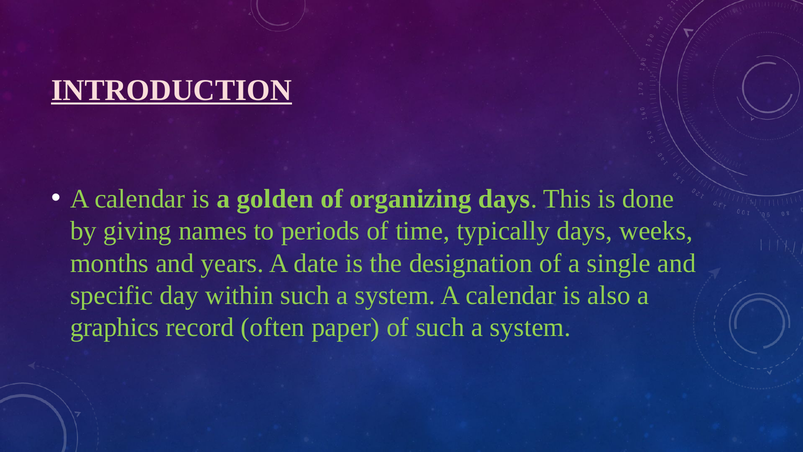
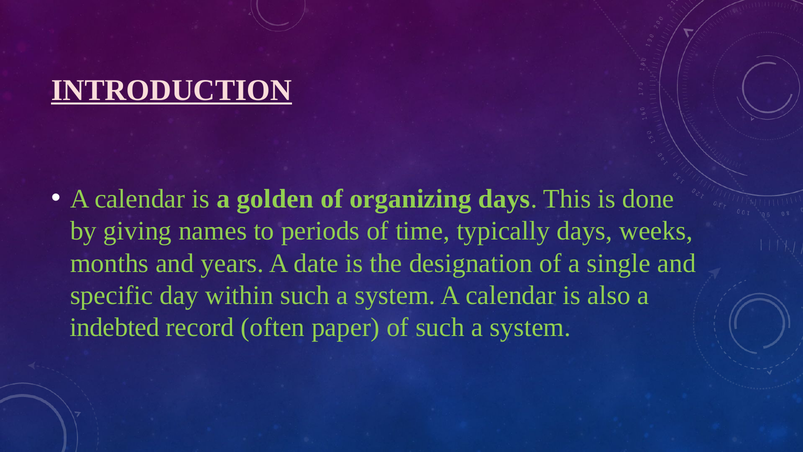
graphics: graphics -> indebted
